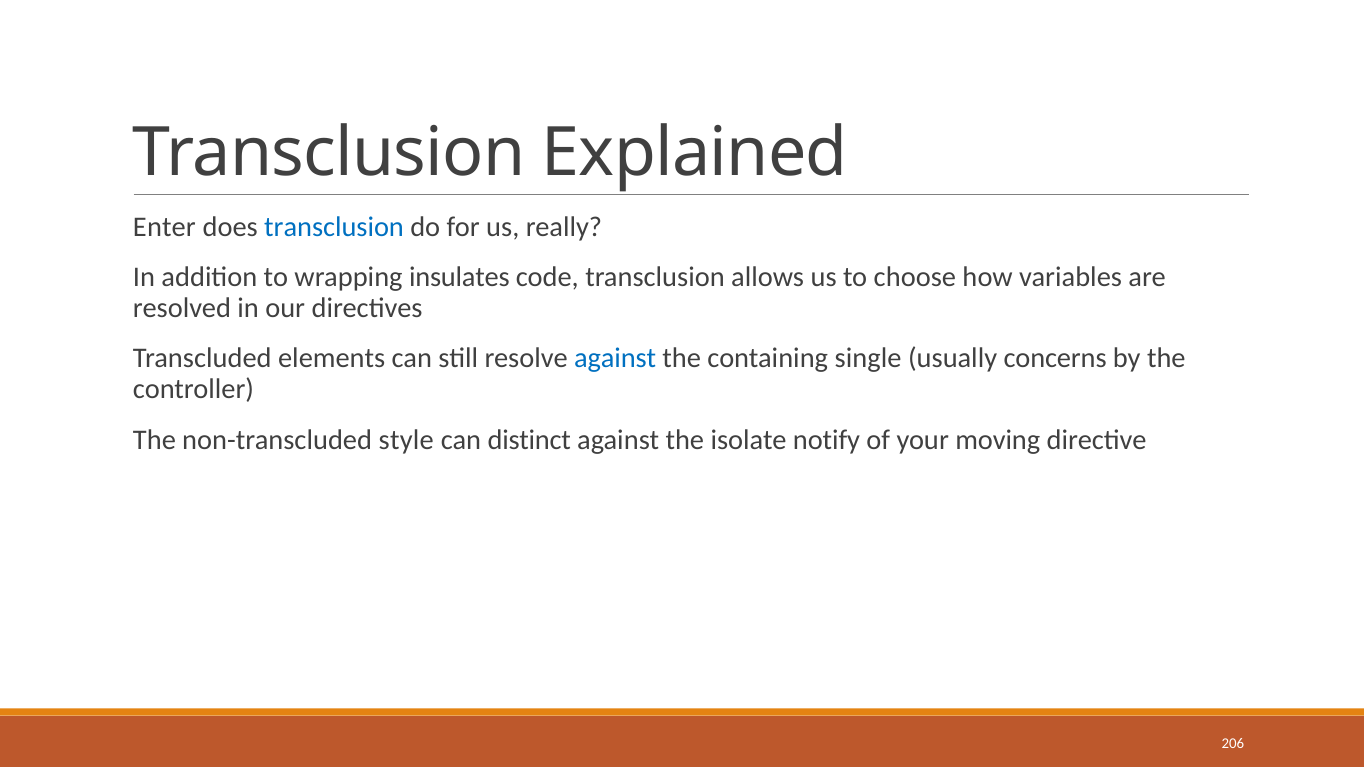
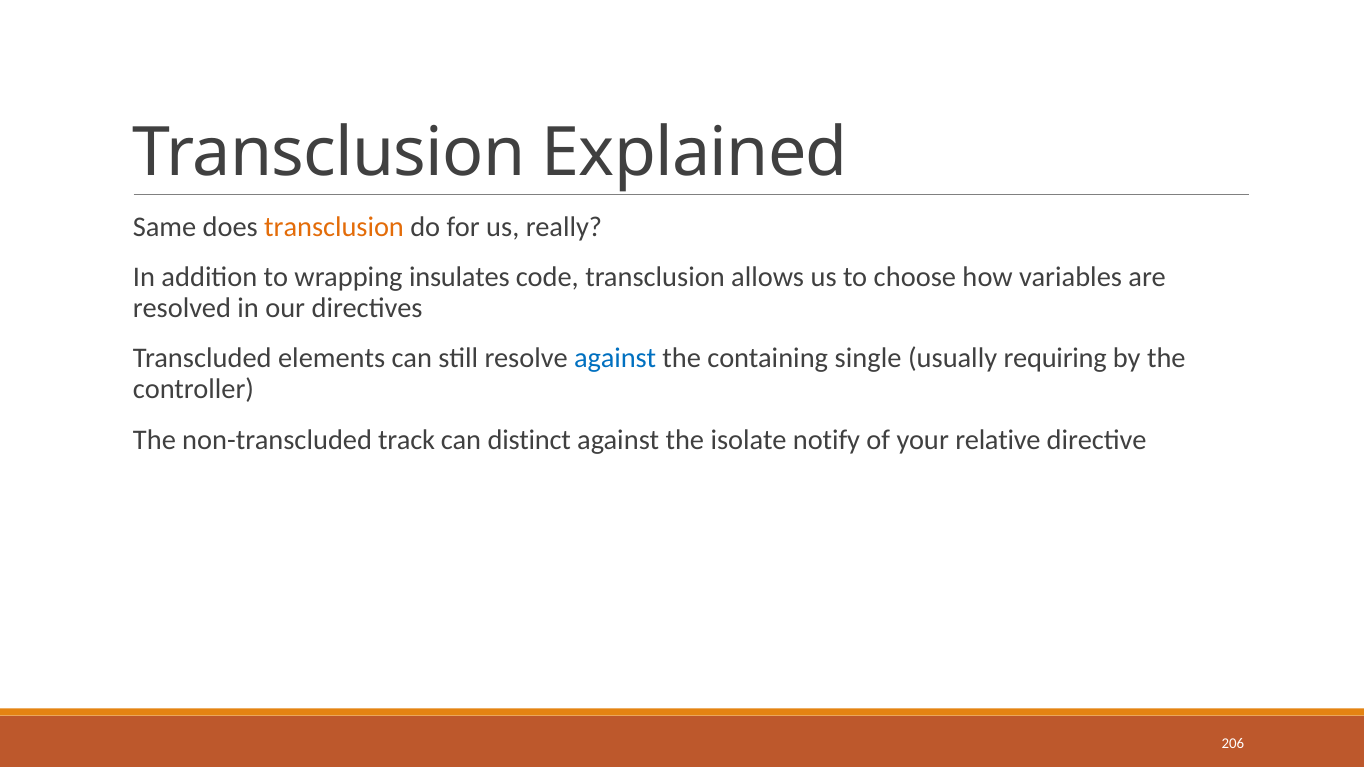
Enter: Enter -> Same
transclusion at (334, 227) colour: blue -> orange
concerns: concerns -> requiring
style: style -> track
moving: moving -> relative
